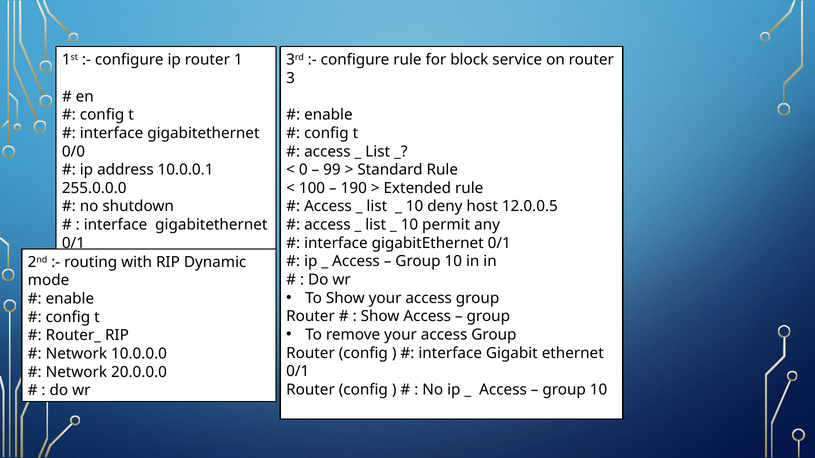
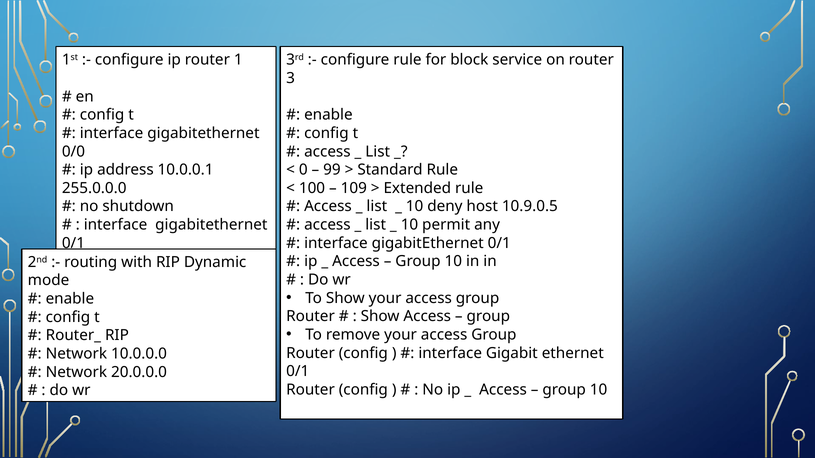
190: 190 -> 109
12.0.0.5: 12.0.0.5 -> 10.9.0.5
